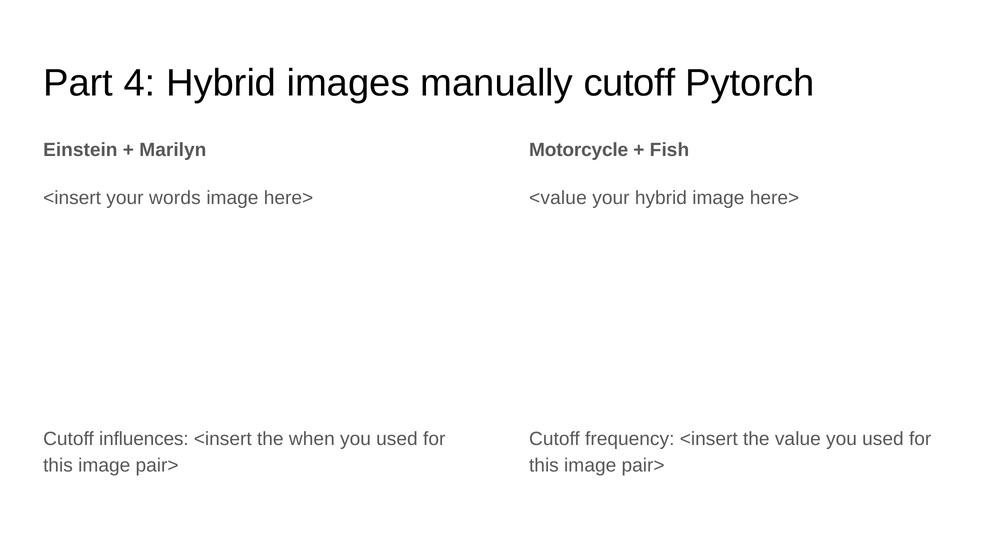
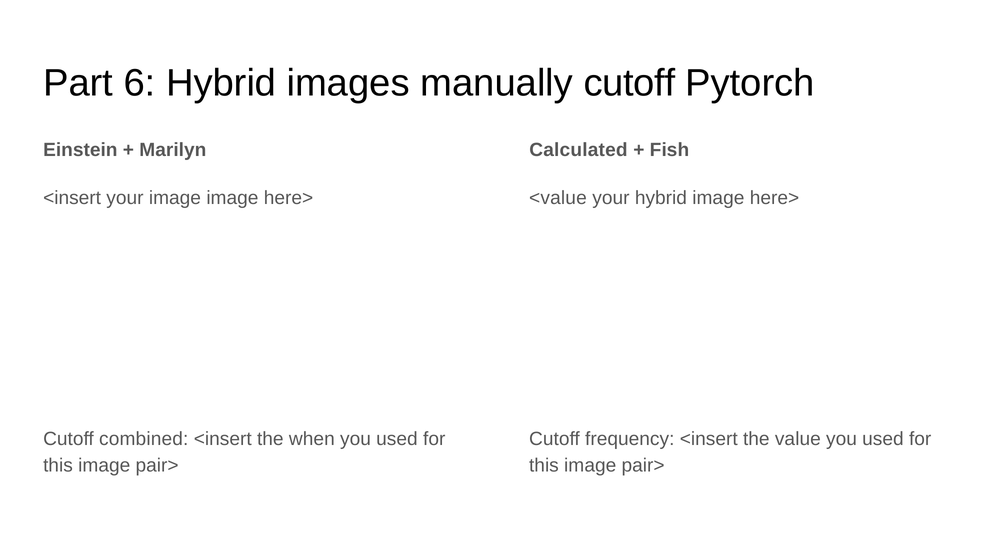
4: 4 -> 6
Motorcycle: Motorcycle -> Calculated
your words: words -> image
influences: influences -> combined
